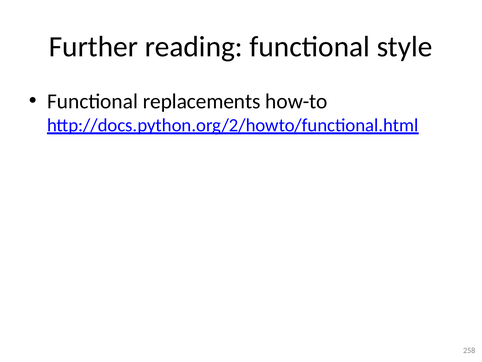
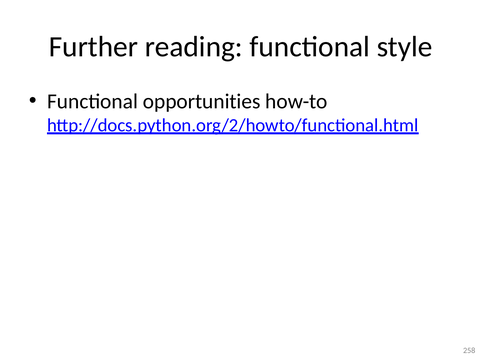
replacements: replacements -> opportunities
